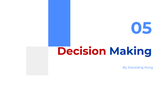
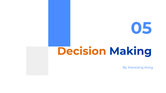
Decision colour: red -> orange
